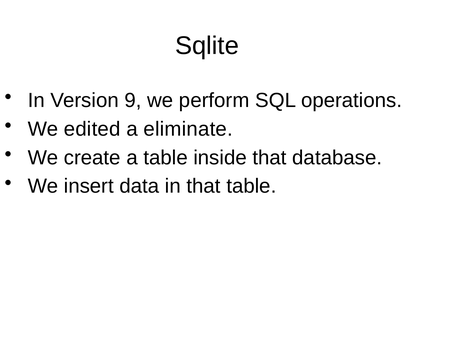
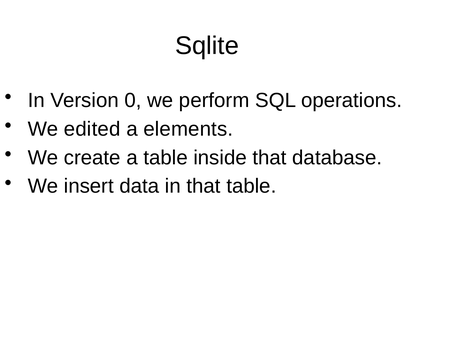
9: 9 -> 0
eliminate: eliminate -> elements
